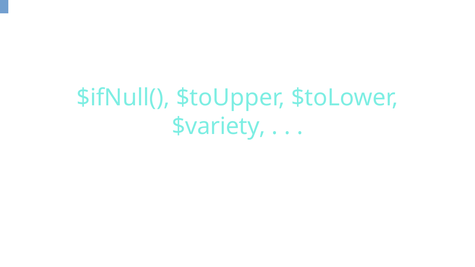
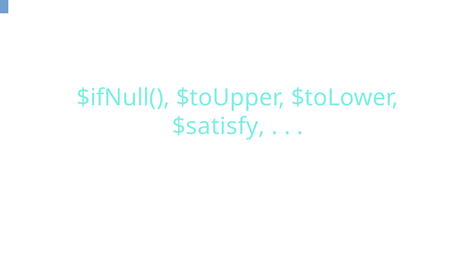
$variety: $variety -> $satisfy
